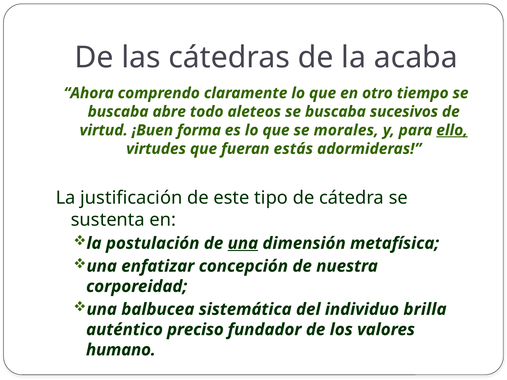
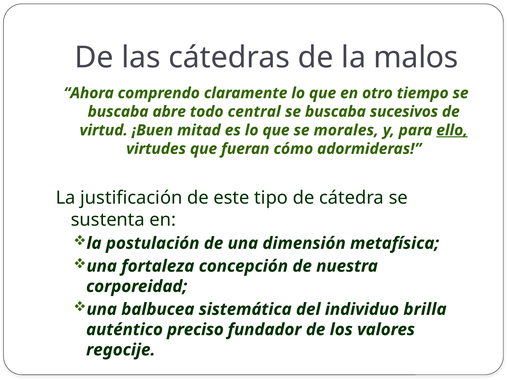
acaba: acaba -> malos
aleteos: aleteos -> central
forma: forma -> mitad
estás: estás -> cómo
una at (243, 243) underline: present -> none
enfatizar: enfatizar -> fortaleza
humano: humano -> regocije
